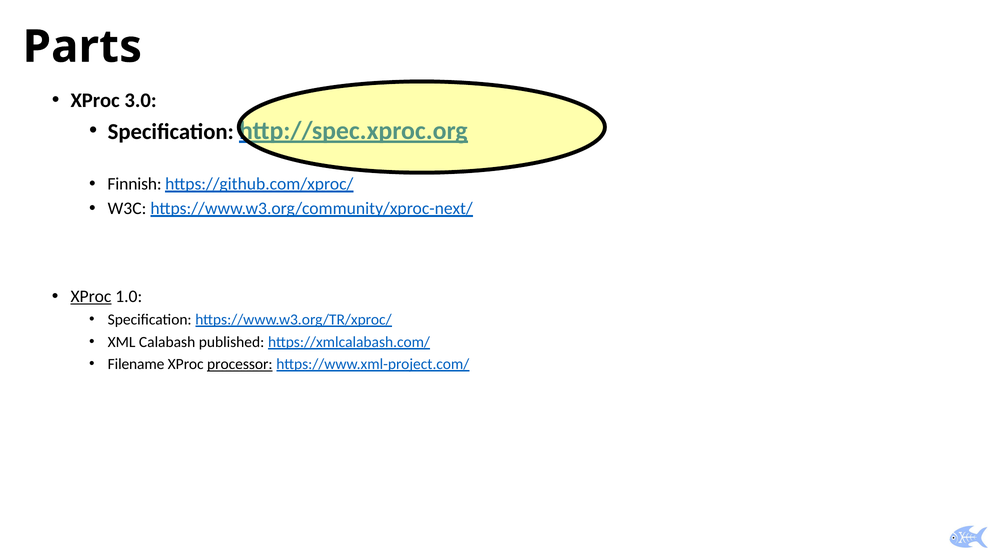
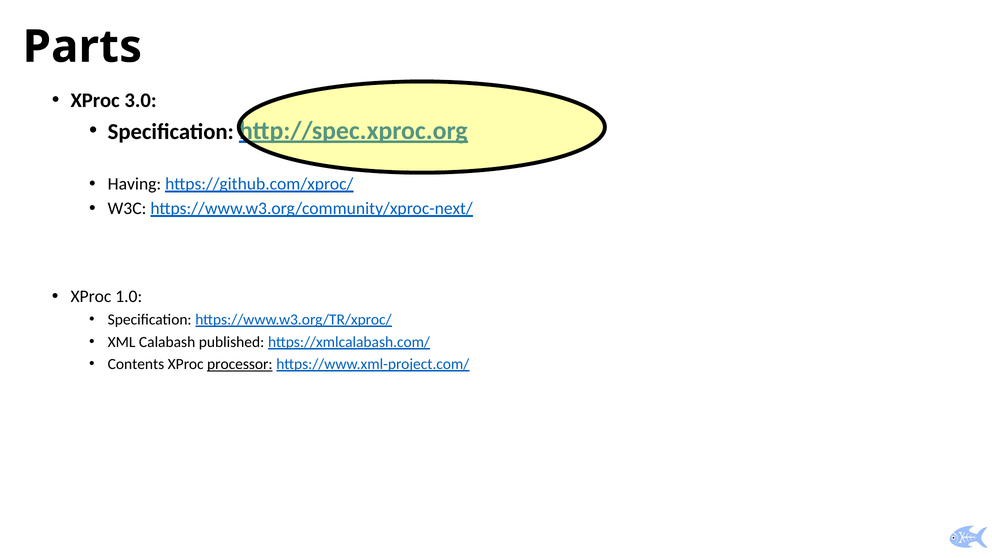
Finnish: Finnish -> Having
XProc at (91, 296) underline: present -> none
Filename: Filename -> Contents
